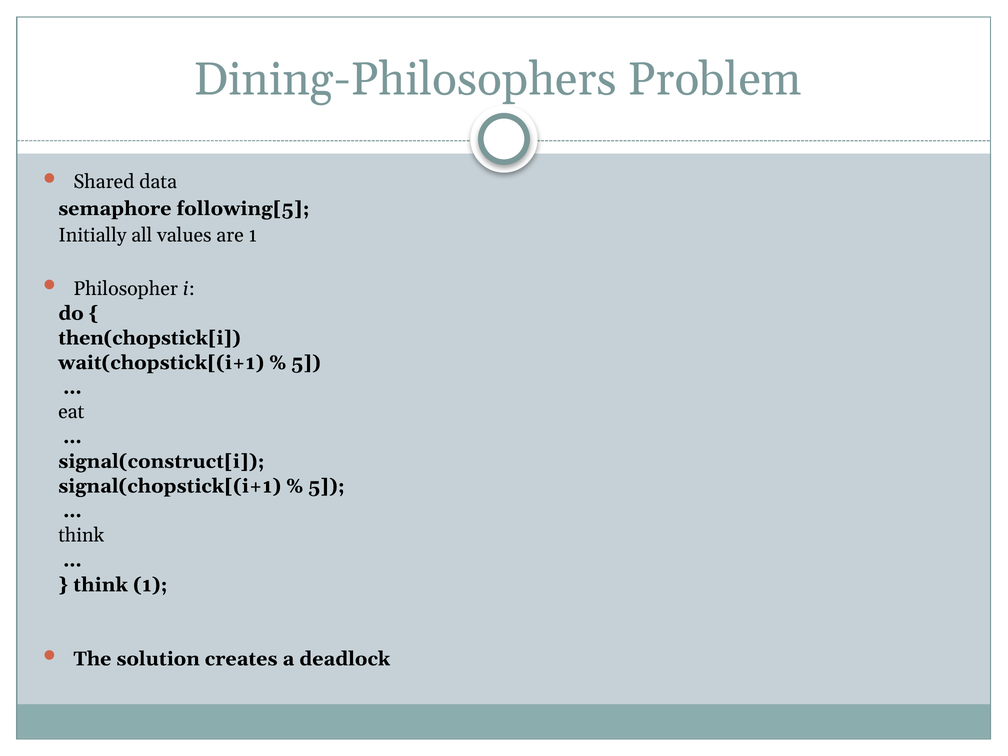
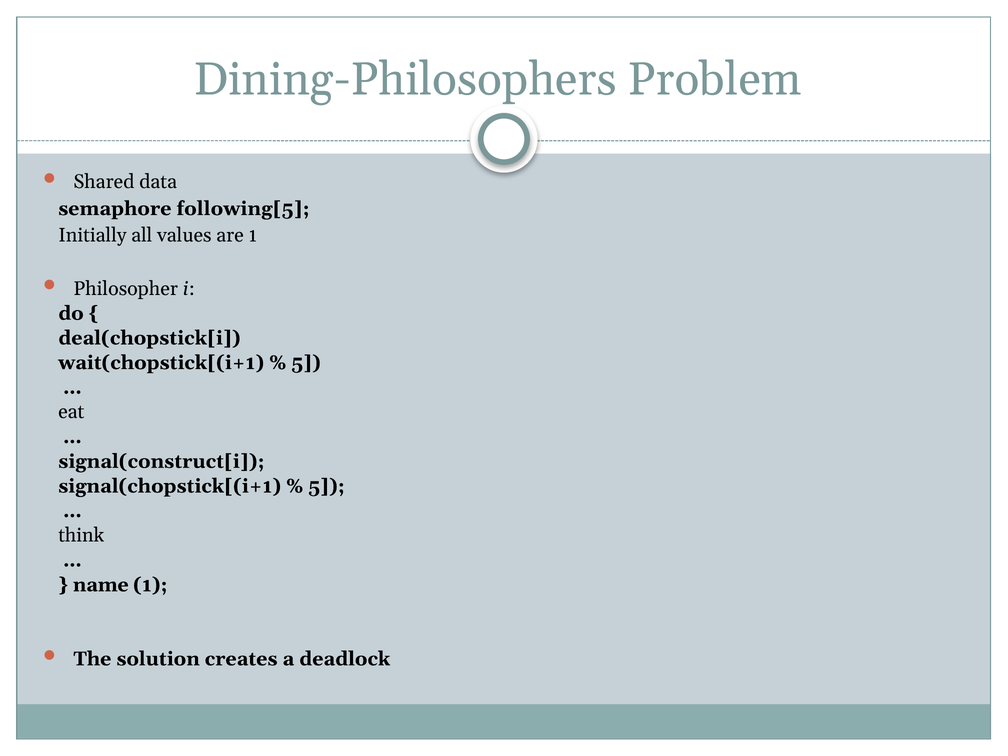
then(chopstick[i: then(chopstick[i -> deal(chopstick[i
think at (101, 585): think -> name
